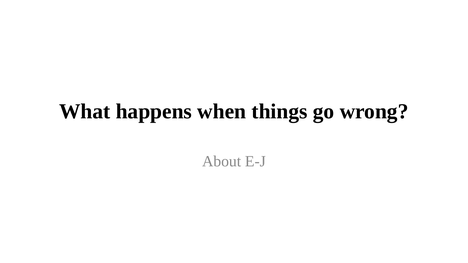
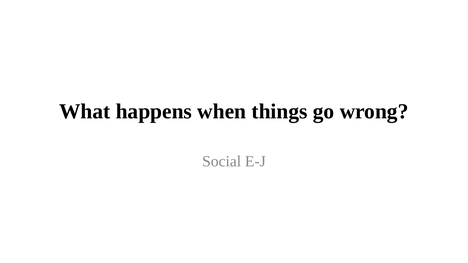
About: About -> Social
